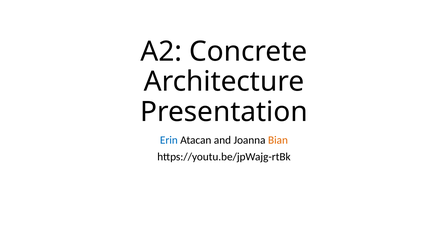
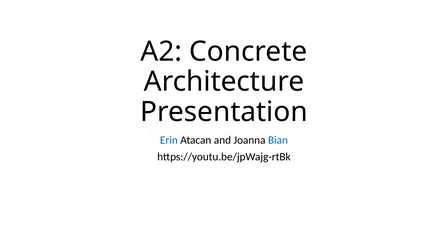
Bian colour: orange -> blue
